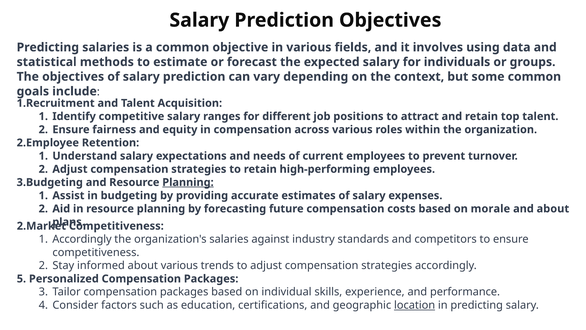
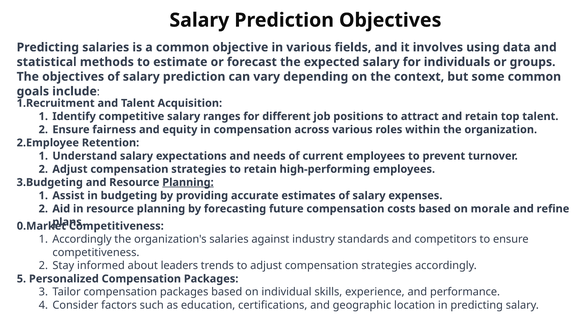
and about: about -> refine
2.Market: 2.Market -> 0.Market
about various: various -> leaders
location underline: present -> none
